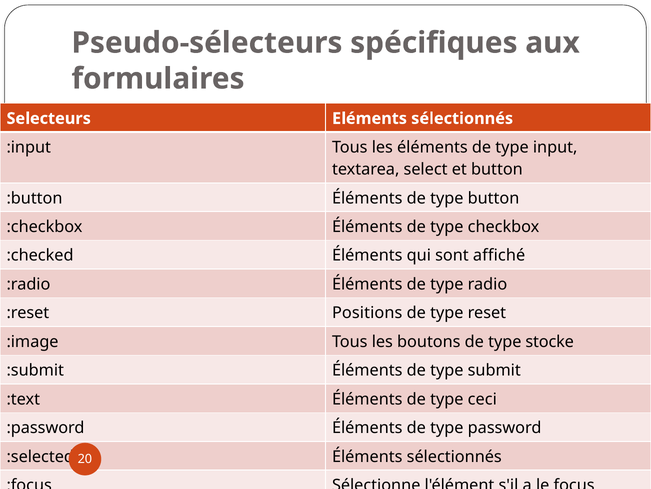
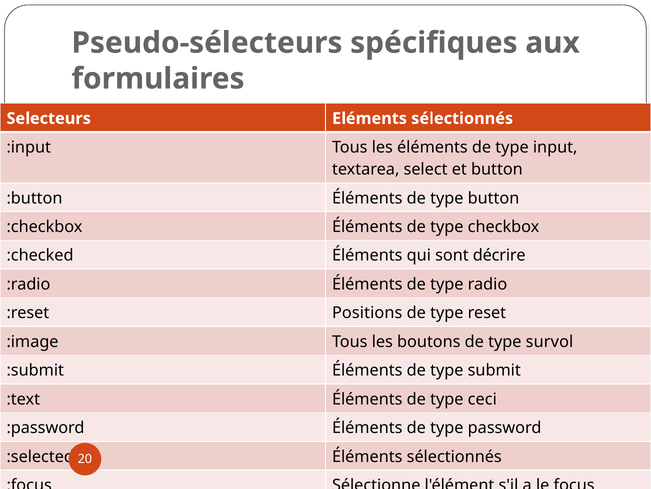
affiché: affiché -> décrire
stocke: stocke -> survol
